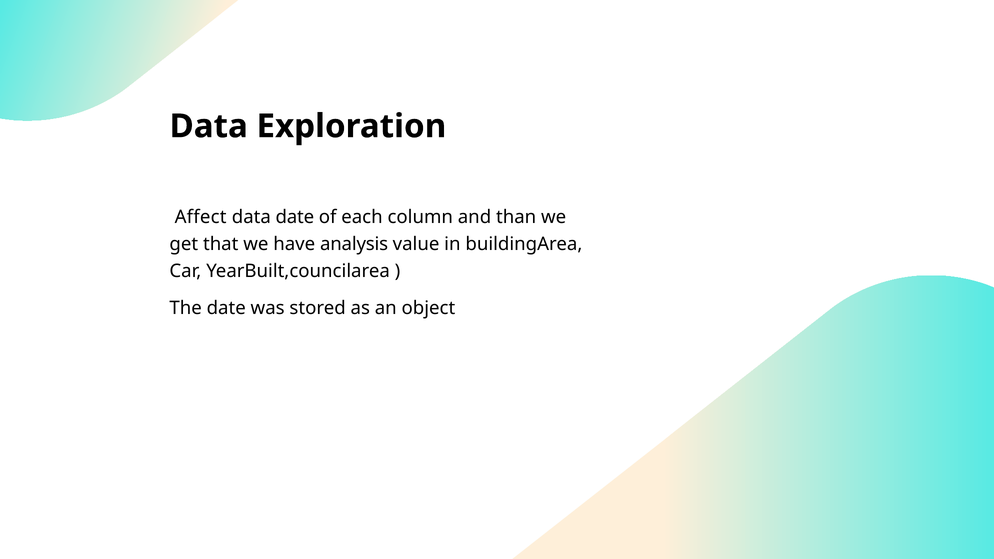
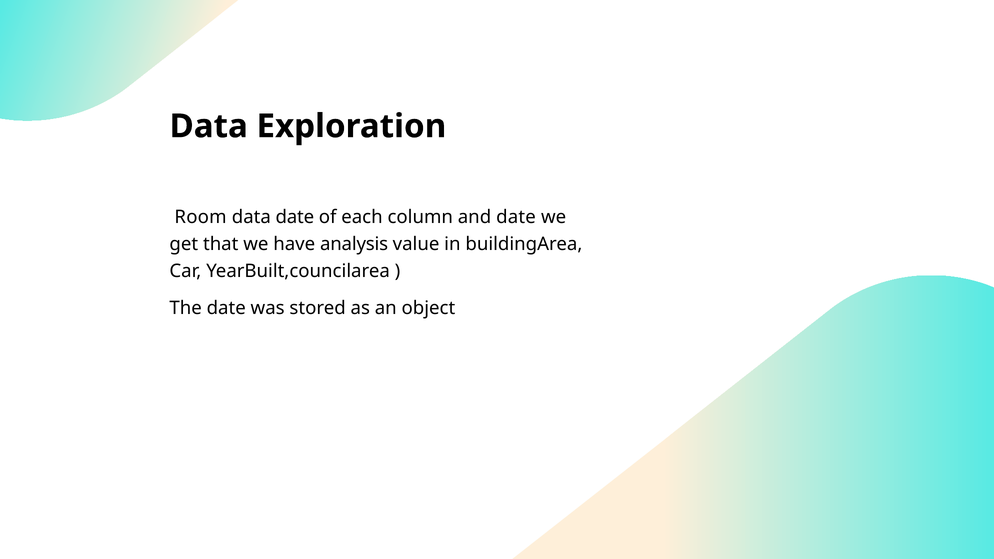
Affect: Affect -> Room
and than: than -> date
